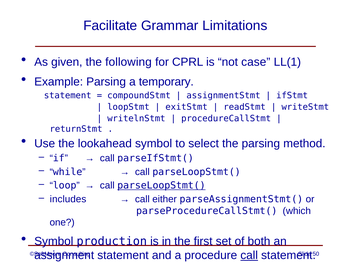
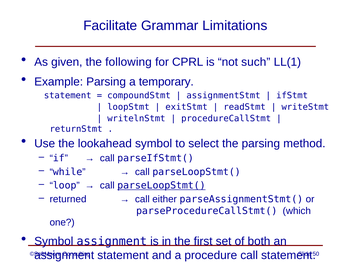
case: case -> such
includes: includes -> returned
Symbol production: production -> assignment
call at (249, 256) underline: present -> none
